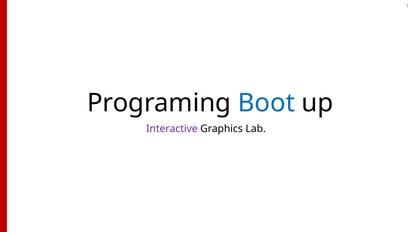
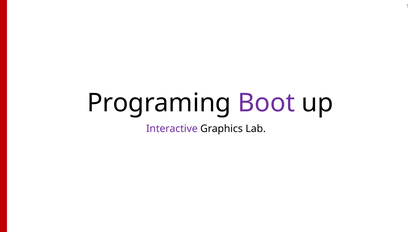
Boot colour: blue -> purple
